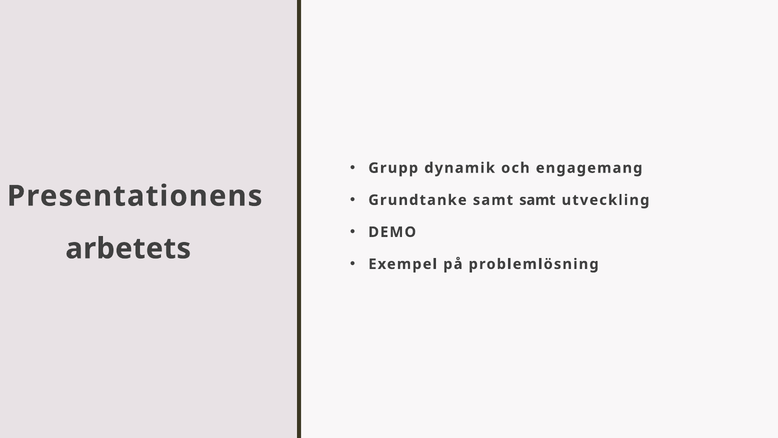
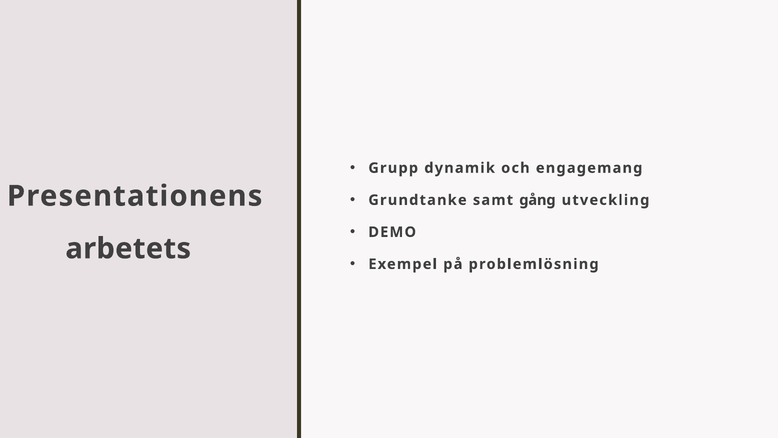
samt samt: samt -> gång
